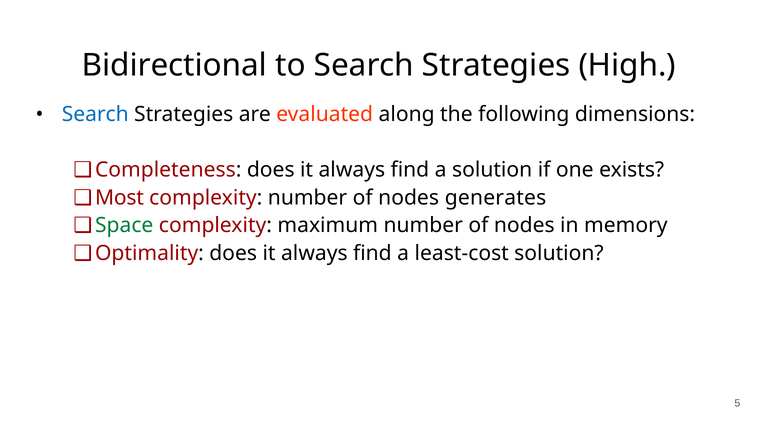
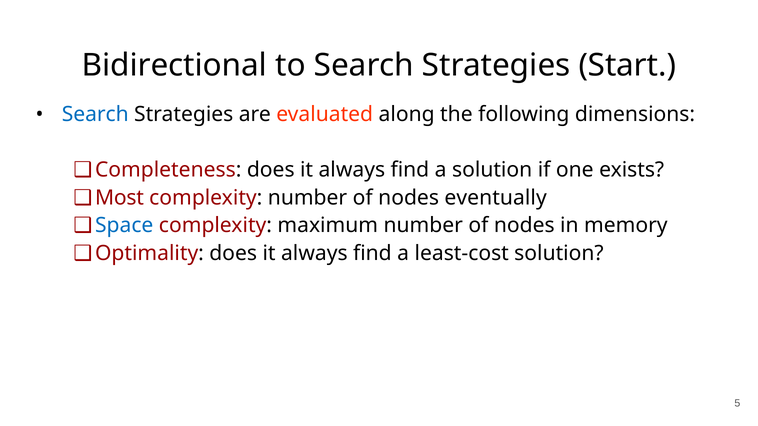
High: High -> Start
generates: generates -> eventually
Space colour: green -> blue
